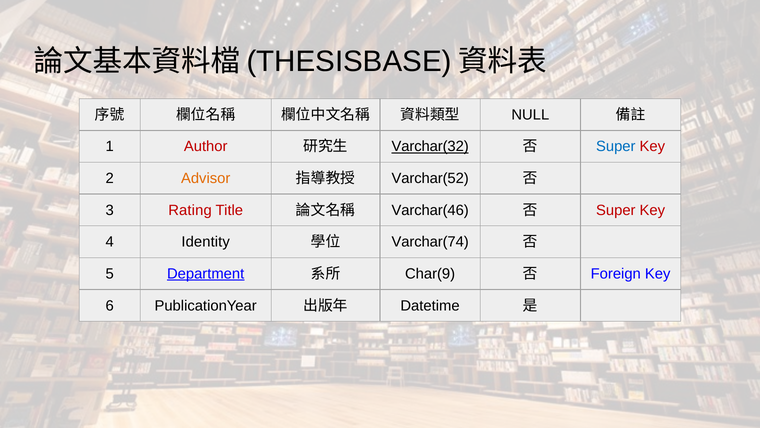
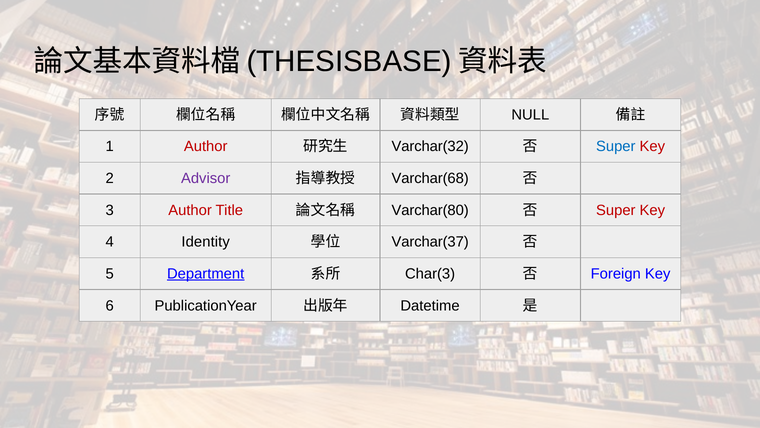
Varchar(32 underline: present -> none
Advisor colour: orange -> purple
Varchar(52: Varchar(52 -> Varchar(68
3 Rating: Rating -> Author
Varchar(46: Varchar(46 -> Varchar(80
Varchar(74: Varchar(74 -> Varchar(37
Char(9: Char(9 -> Char(3
